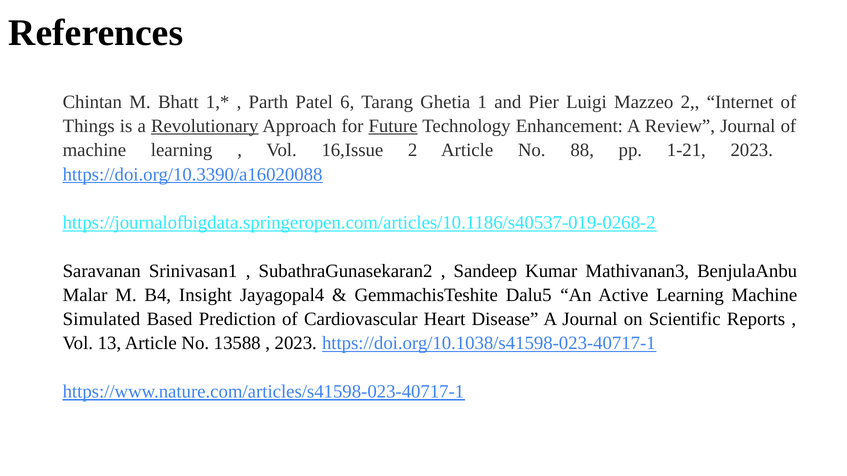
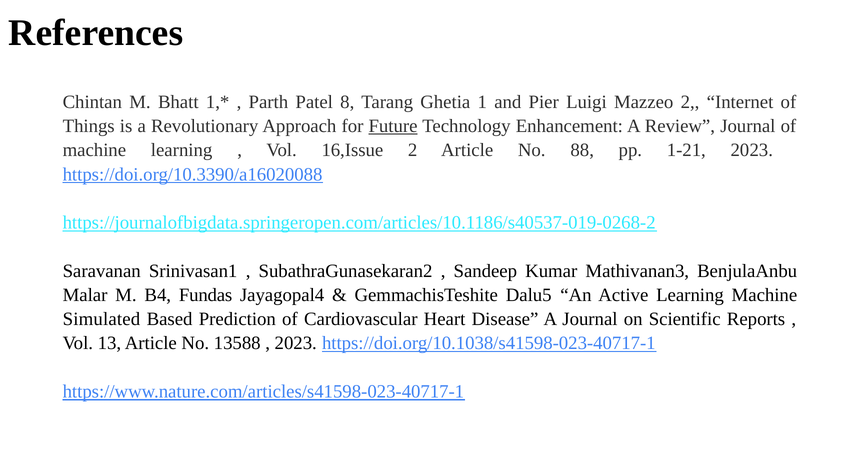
6: 6 -> 8
Revolutionary underline: present -> none
Insight: Insight -> Fundas
